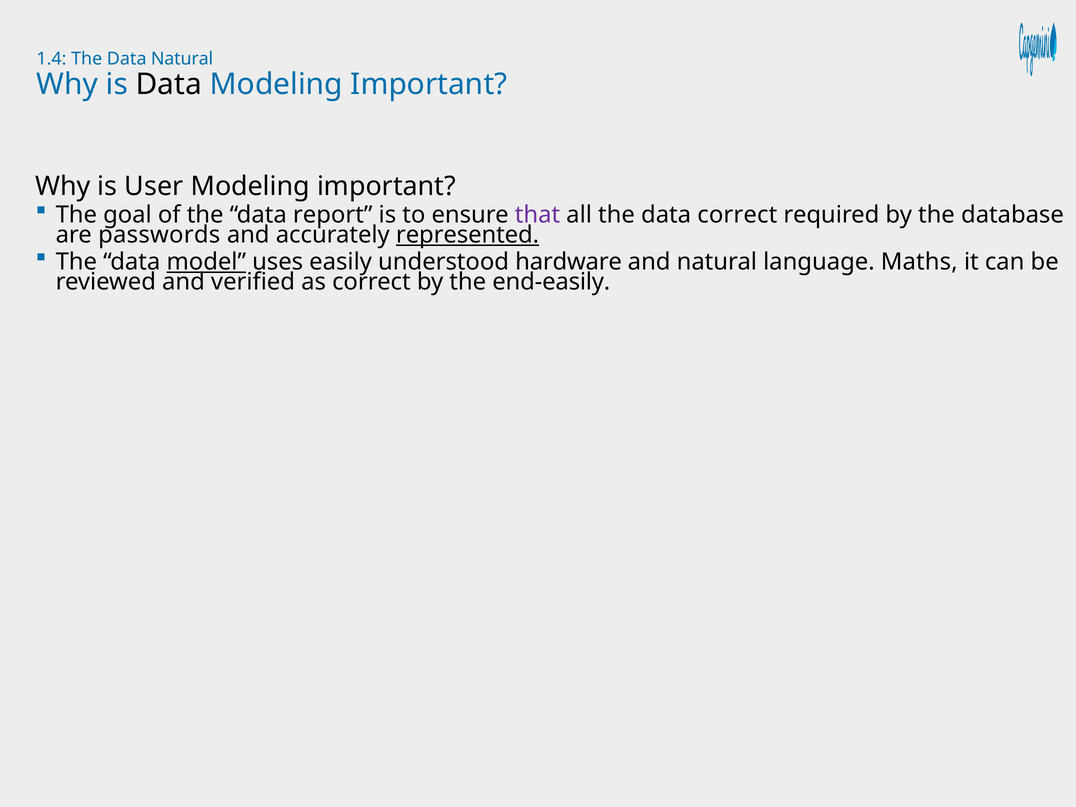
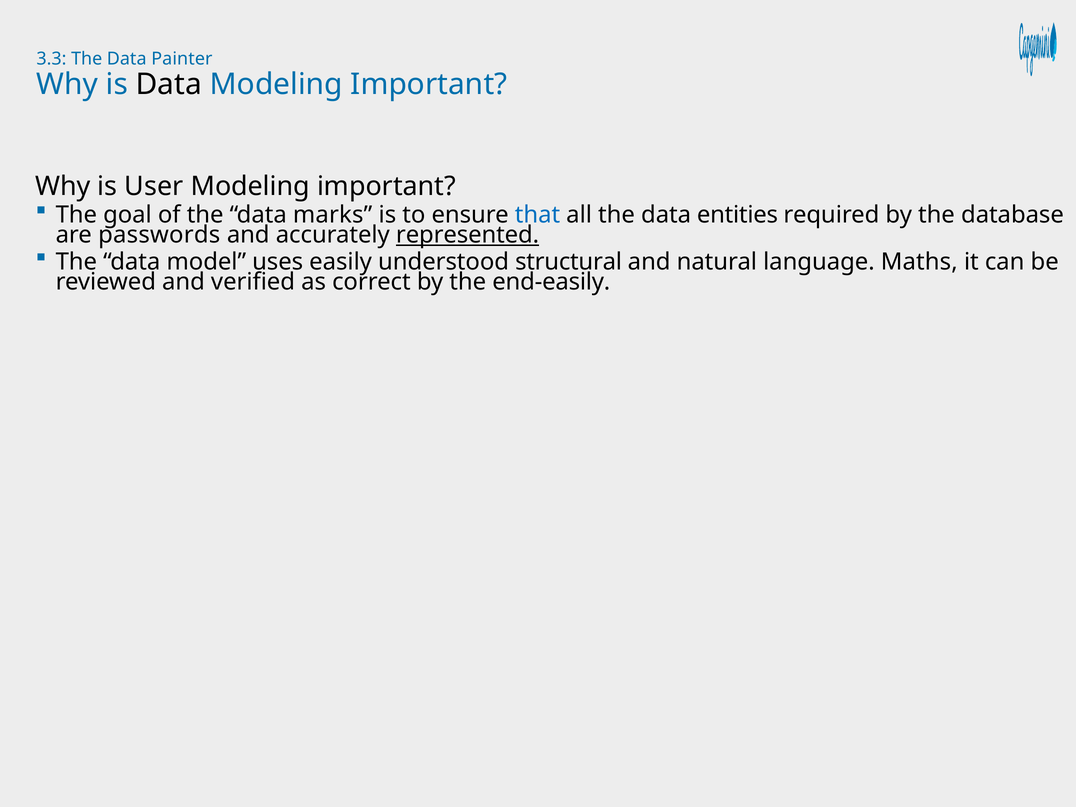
1.4: 1.4 -> 3.3
Data Natural: Natural -> Painter
report: report -> marks
that colour: purple -> blue
data correct: correct -> entities
model underline: present -> none
hardware: hardware -> structural
